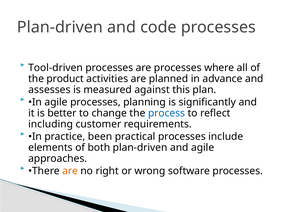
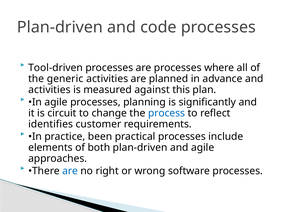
product: product -> generic
assesses at (49, 90): assesses -> activities
better: better -> circuit
including: including -> identifies
are at (70, 171) colour: orange -> blue
